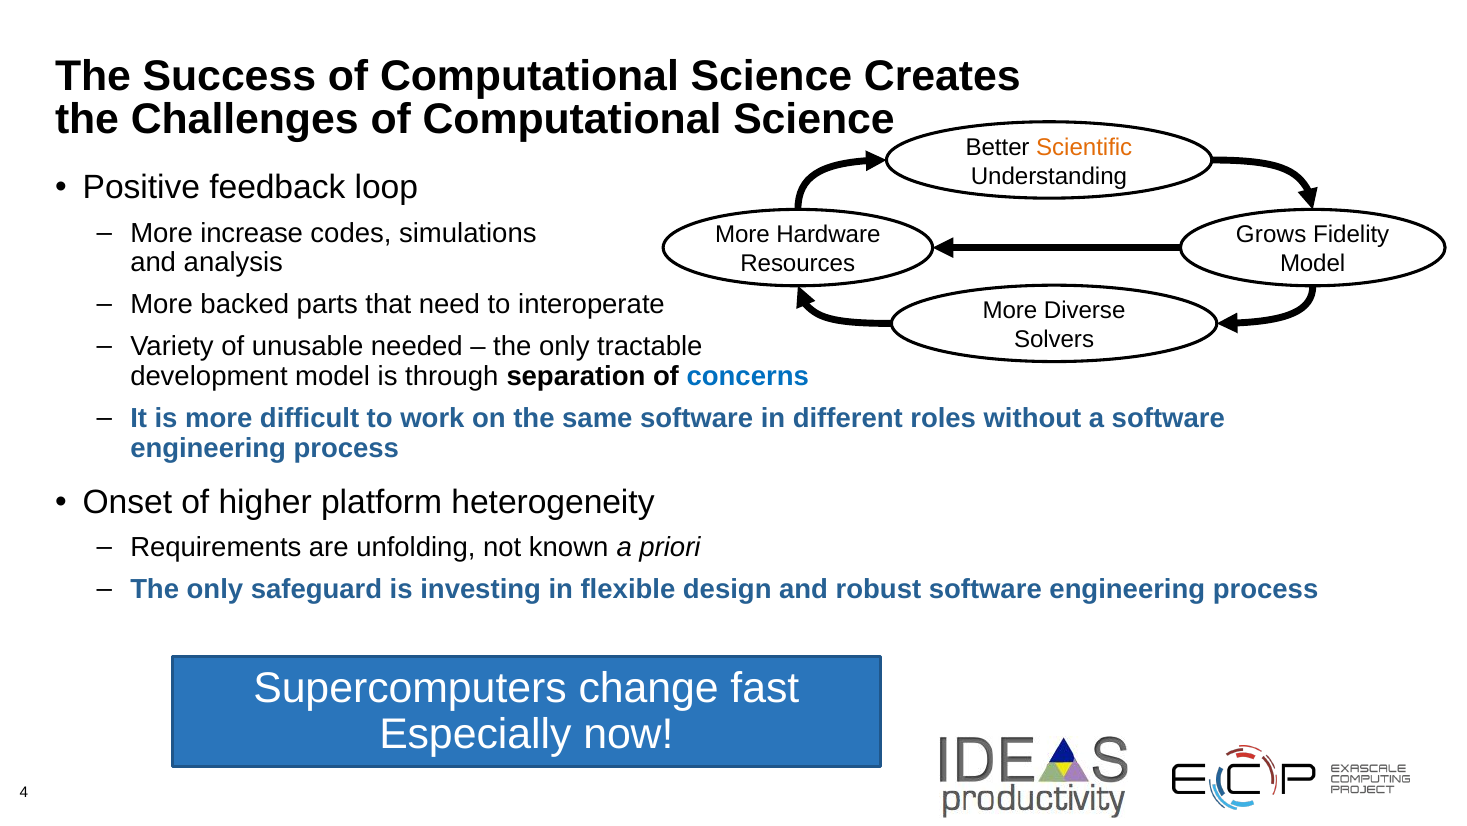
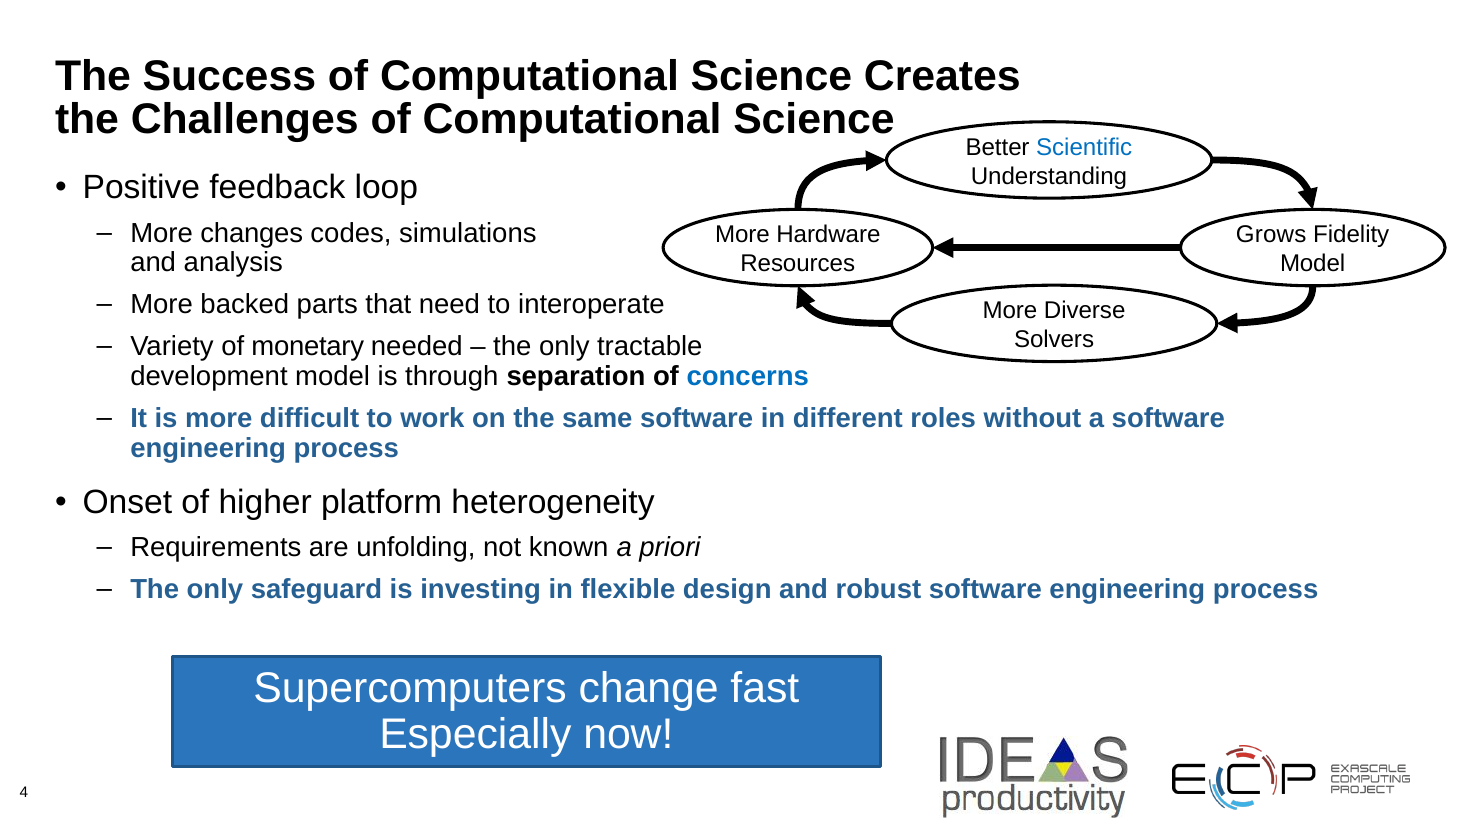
Scientific colour: orange -> blue
increase: increase -> changes
unusable: unusable -> monetary
